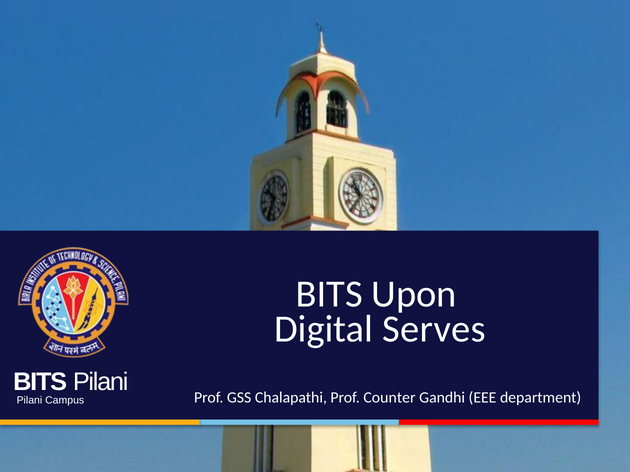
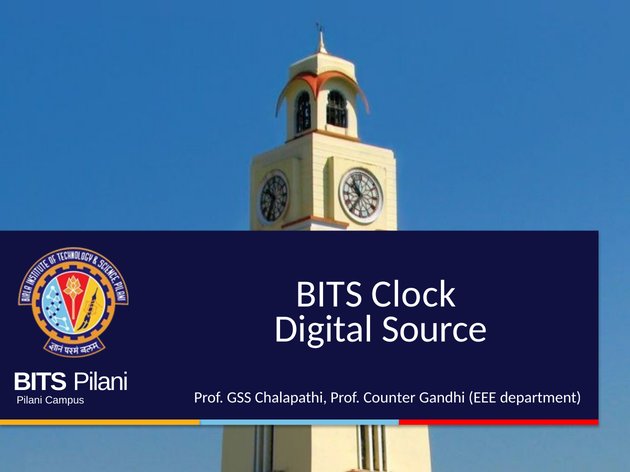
Upon: Upon -> Clock
Serves: Serves -> Source
